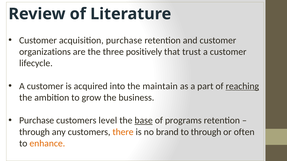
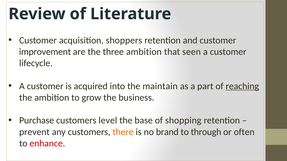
acquisition purchase: purchase -> shoppers
organizations: organizations -> improvement
three positively: positively -> ambition
trust: trust -> seen
base underline: present -> none
programs: programs -> shopping
through at (34, 132): through -> prevent
enhance colour: orange -> red
